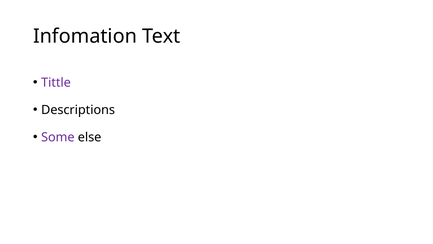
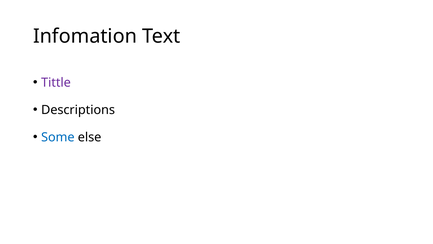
Some colour: purple -> blue
